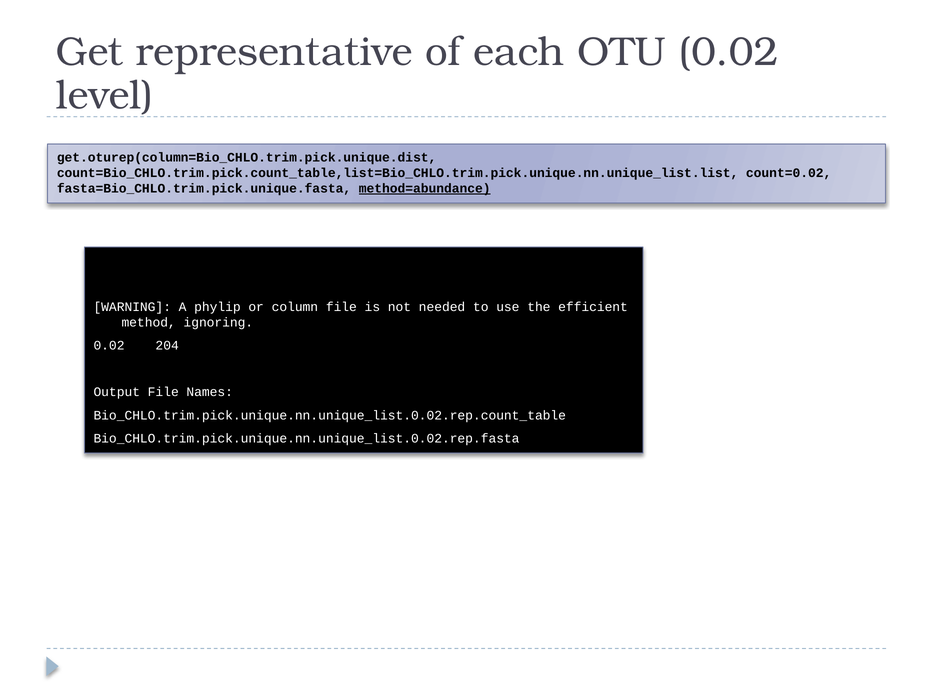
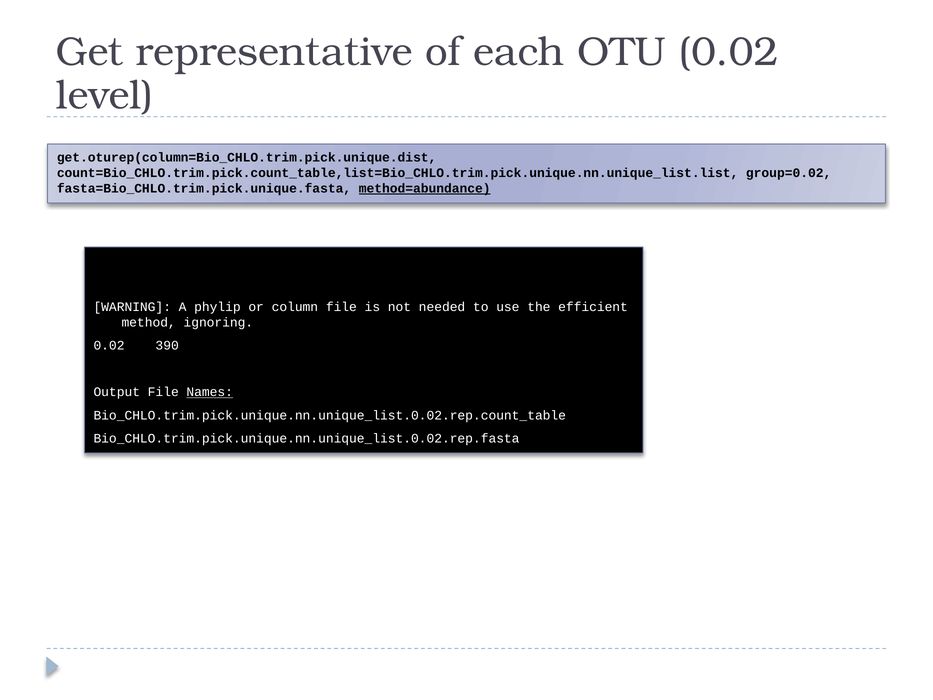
count=0.02: count=0.02 -> group=0.02
204: 204 -> 390
Names underline: none -> present
